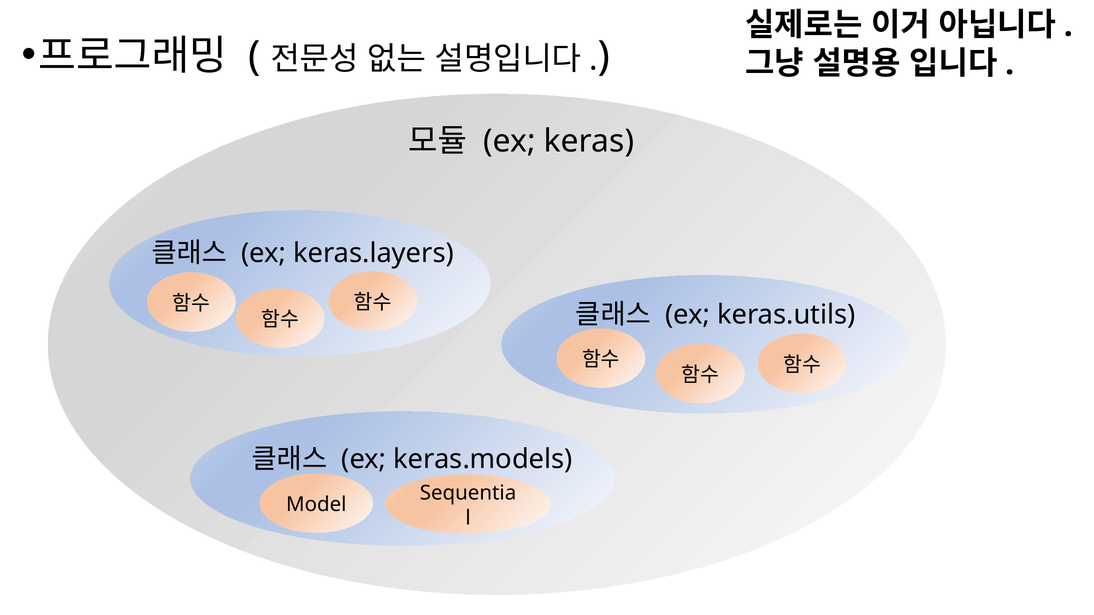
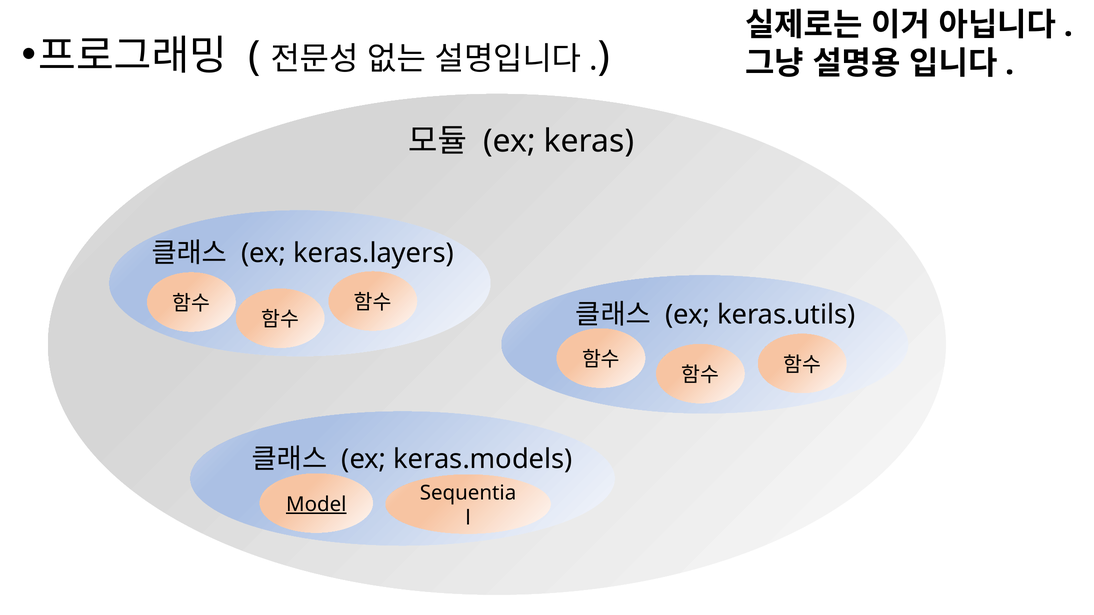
Model underline: none -> present
